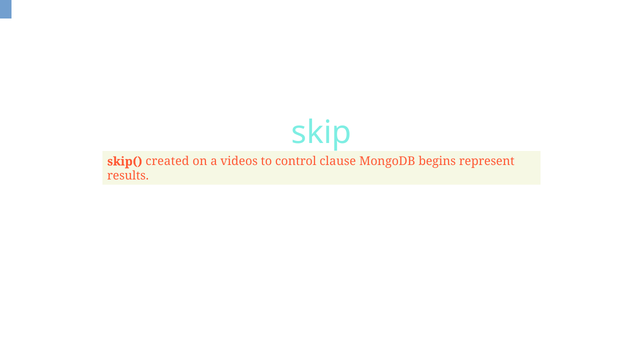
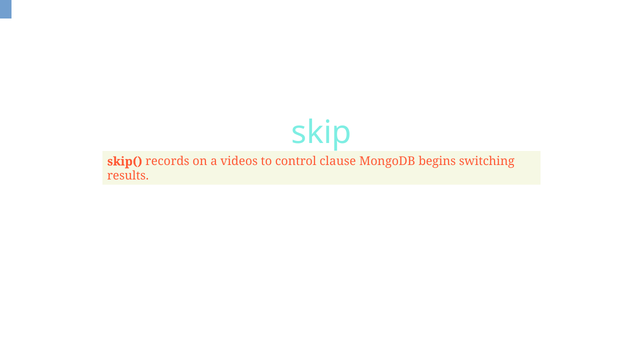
created: created -> records
represent: represent -> switching
